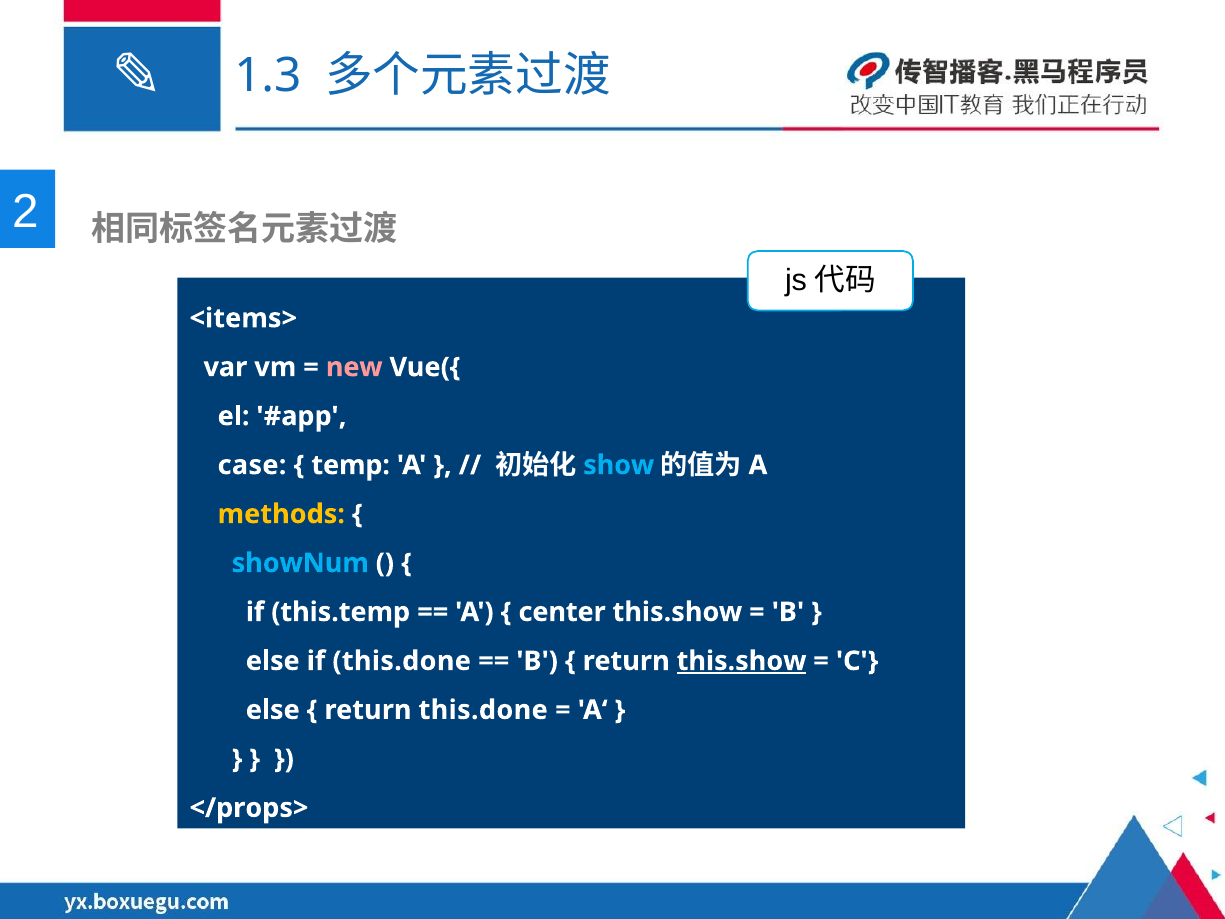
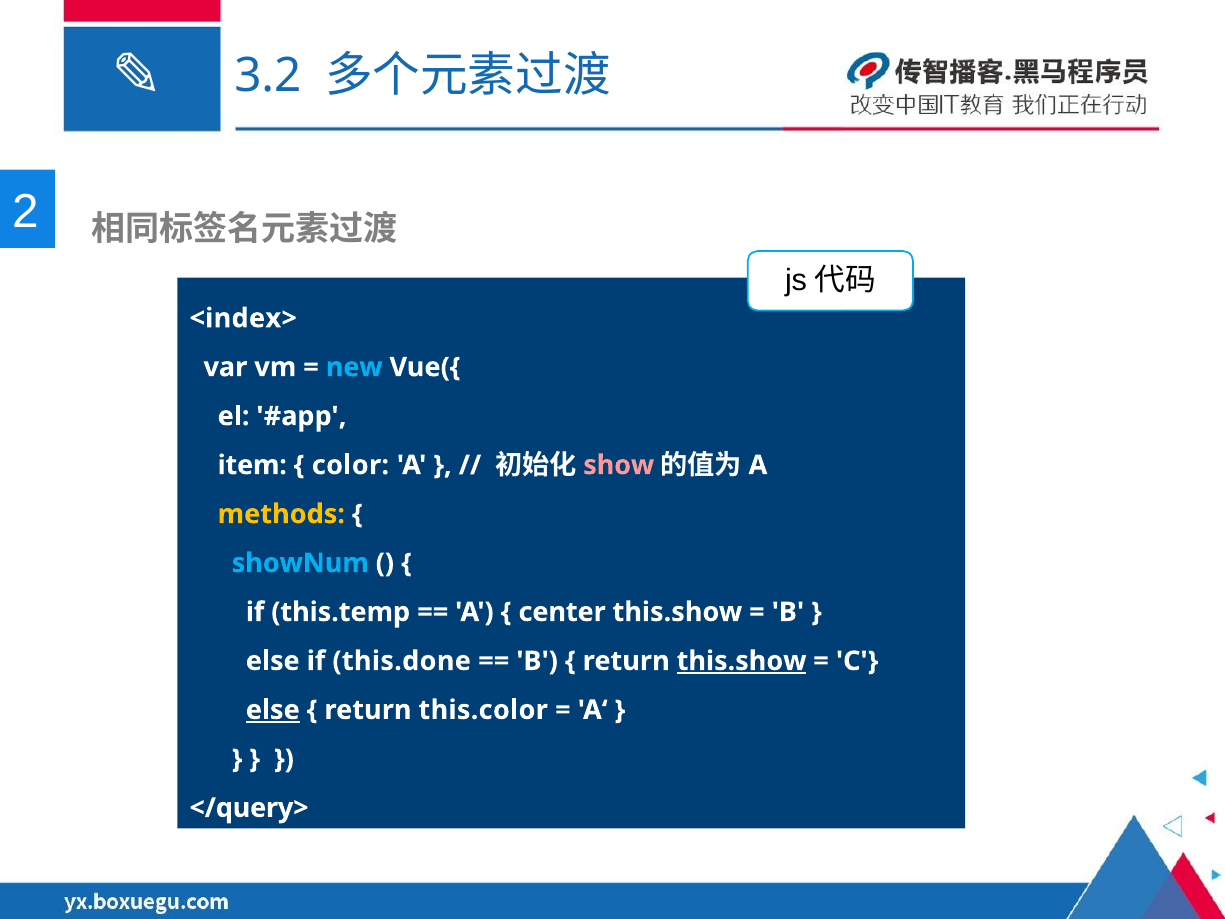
1.3: 1.3 -> 3.2
<items>: <items> -> <index>
new colour: pink -> light blue
case: case -> item
temp: temp -> color
show colour: light blue -> pink
else at (273, 710) underline: none -> present
return this.done: this.done -> this.color
</props>: </props> -> </query>
